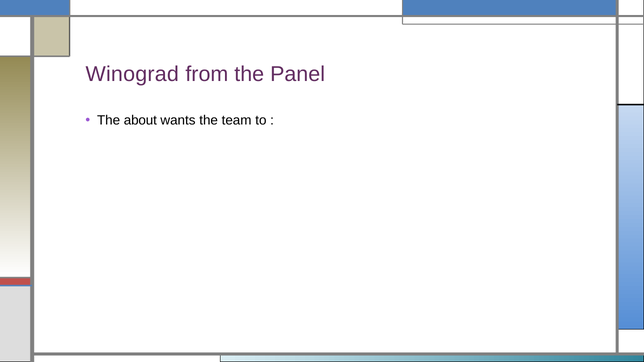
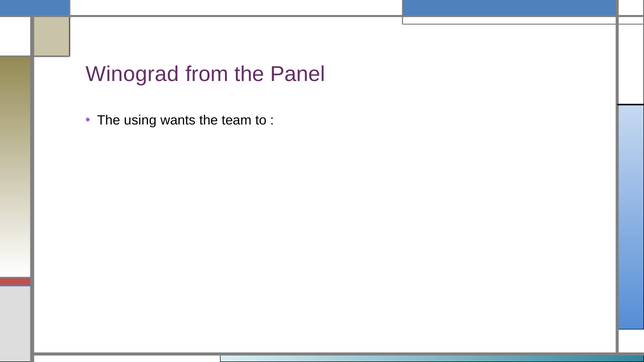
about: about -> using
